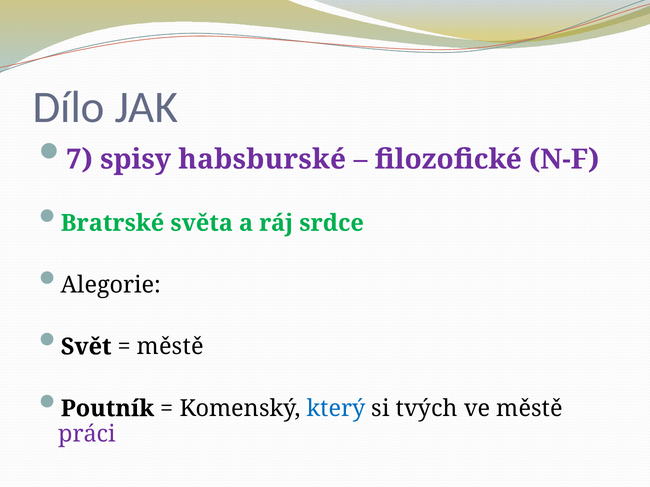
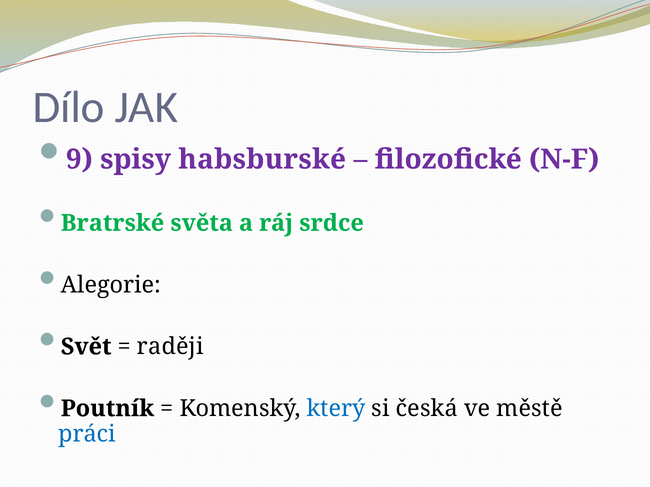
7: 7 -> 9
městě at (170, 347): městě -> raději
tvých: tvých -> česká
práci colour: purple -> blue
